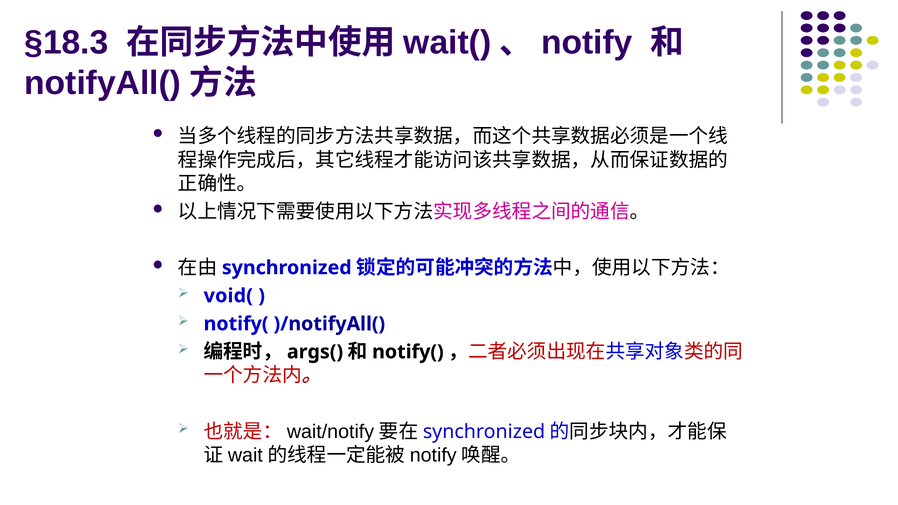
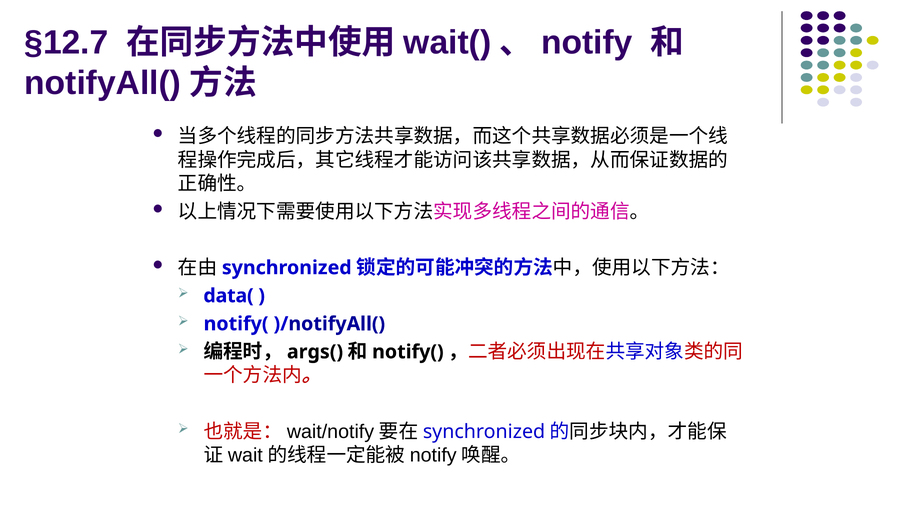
§18.3: §18.3 -> §12.7
void(: void( -> data(
